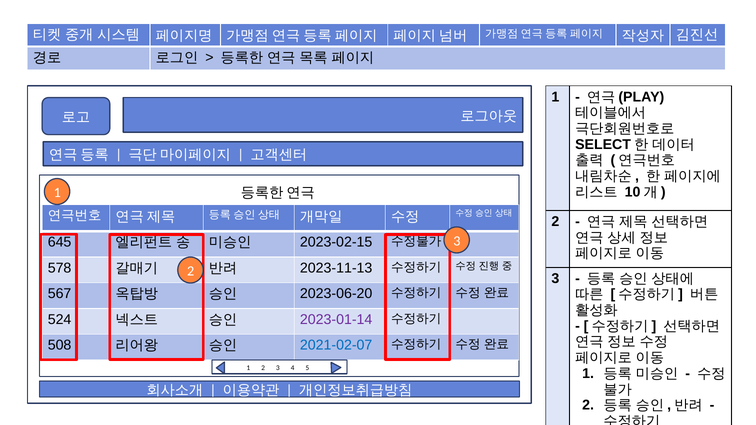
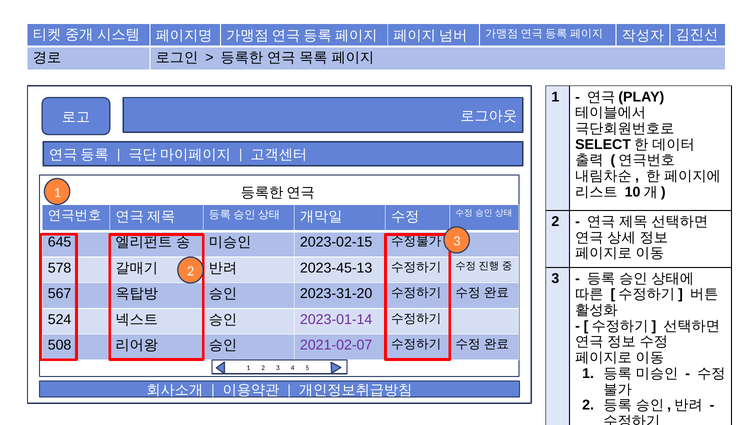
2023-11-13: 2023-11-13 -> 2023-45-13
2023-06-20: 2023-06-20 -> 2023-31-20
2021-02-07 colour: blue -> purple
